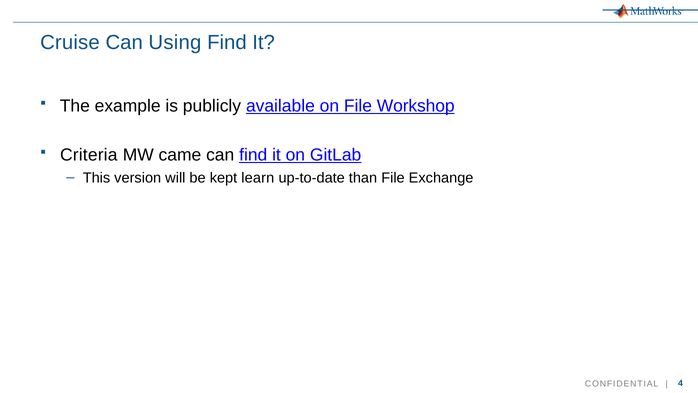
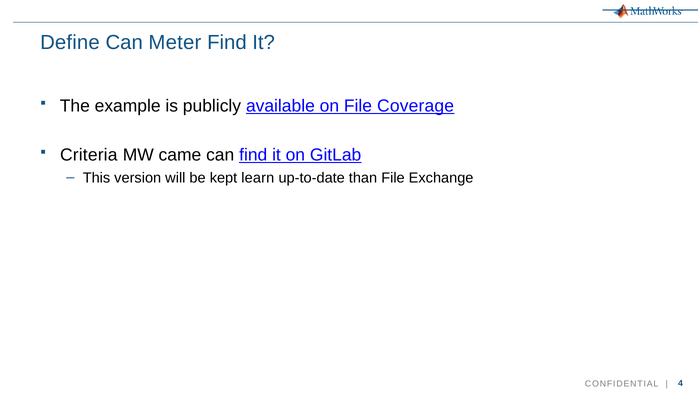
Cruise: Cruise -> Define
Using: Using -> Meter
Workshop: Workshop -> Coverage
